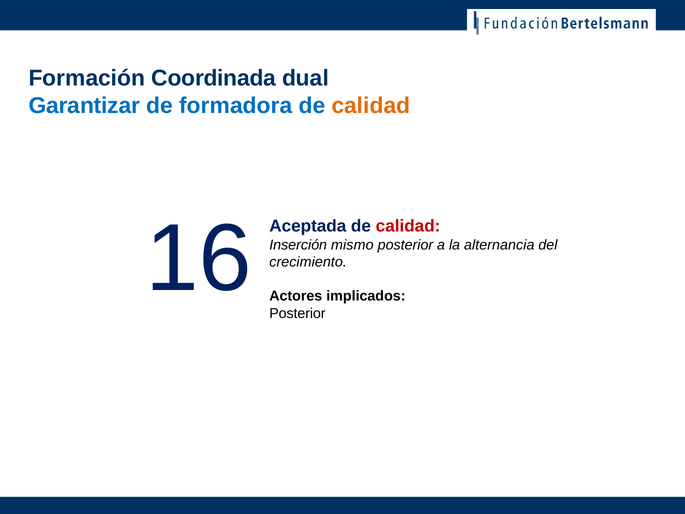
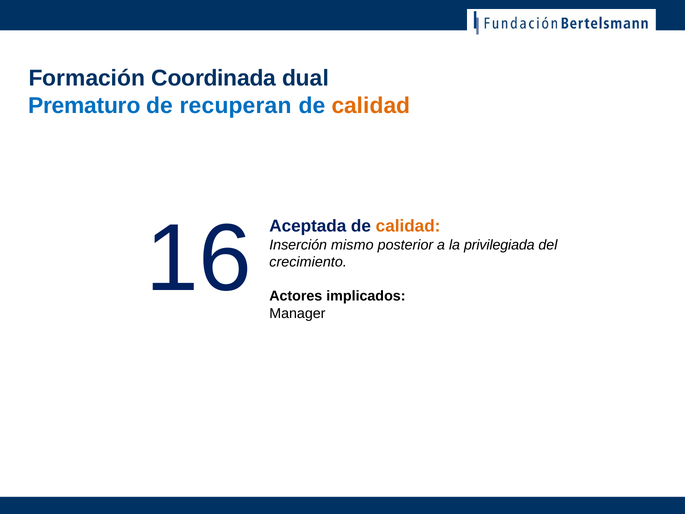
Garantizar: Garantizar -> Prematuro
formadora: formadora -> recuperan
calidad at (408, 226) colour: red -> orange
alternancia: alternancia -> privilegiada
Posterior at (297, 313): Posterior -> Manager
